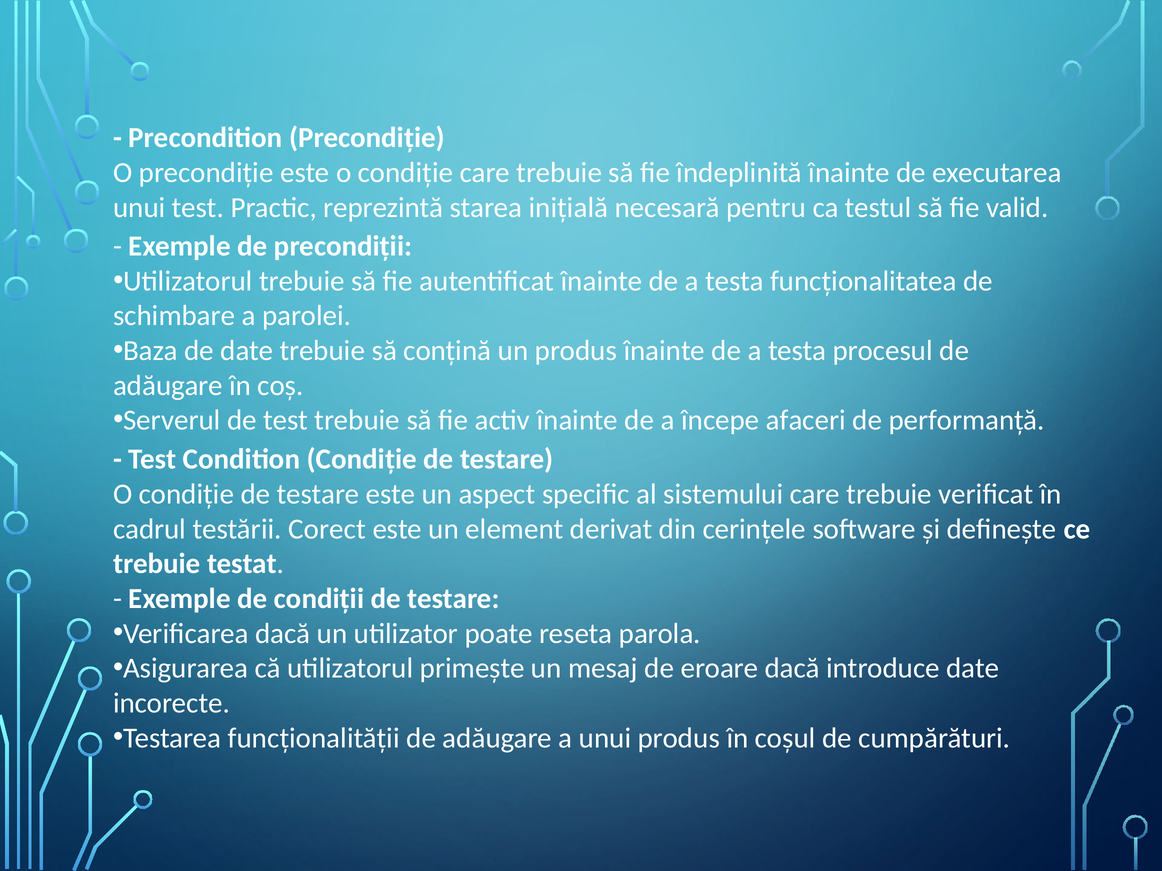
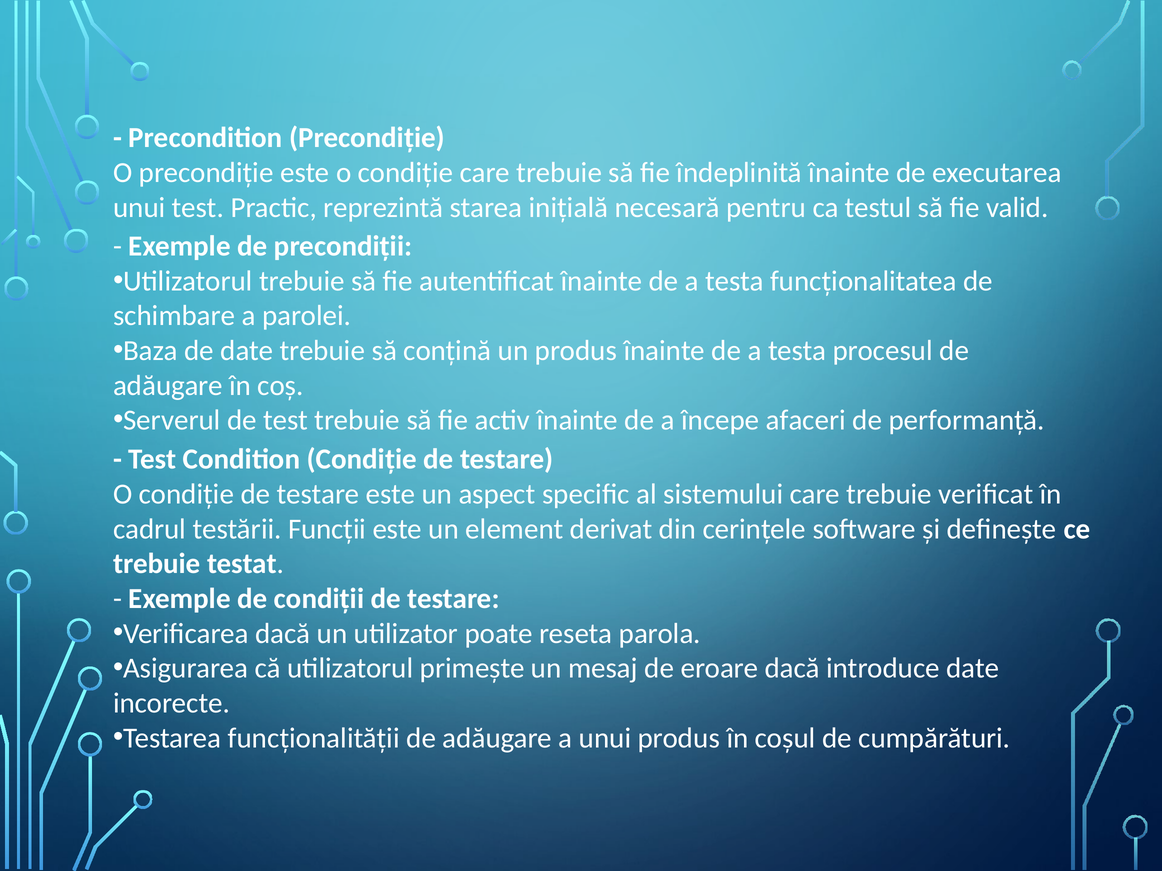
Corect: Corect -> Funcții
